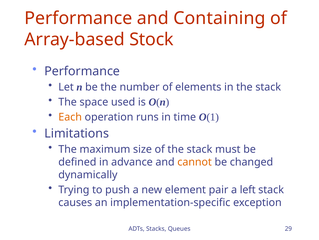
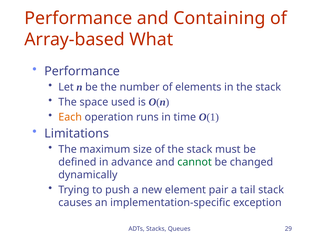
Stock: Stock -> What
cannot colour: orange -> green
left: left -> tail
